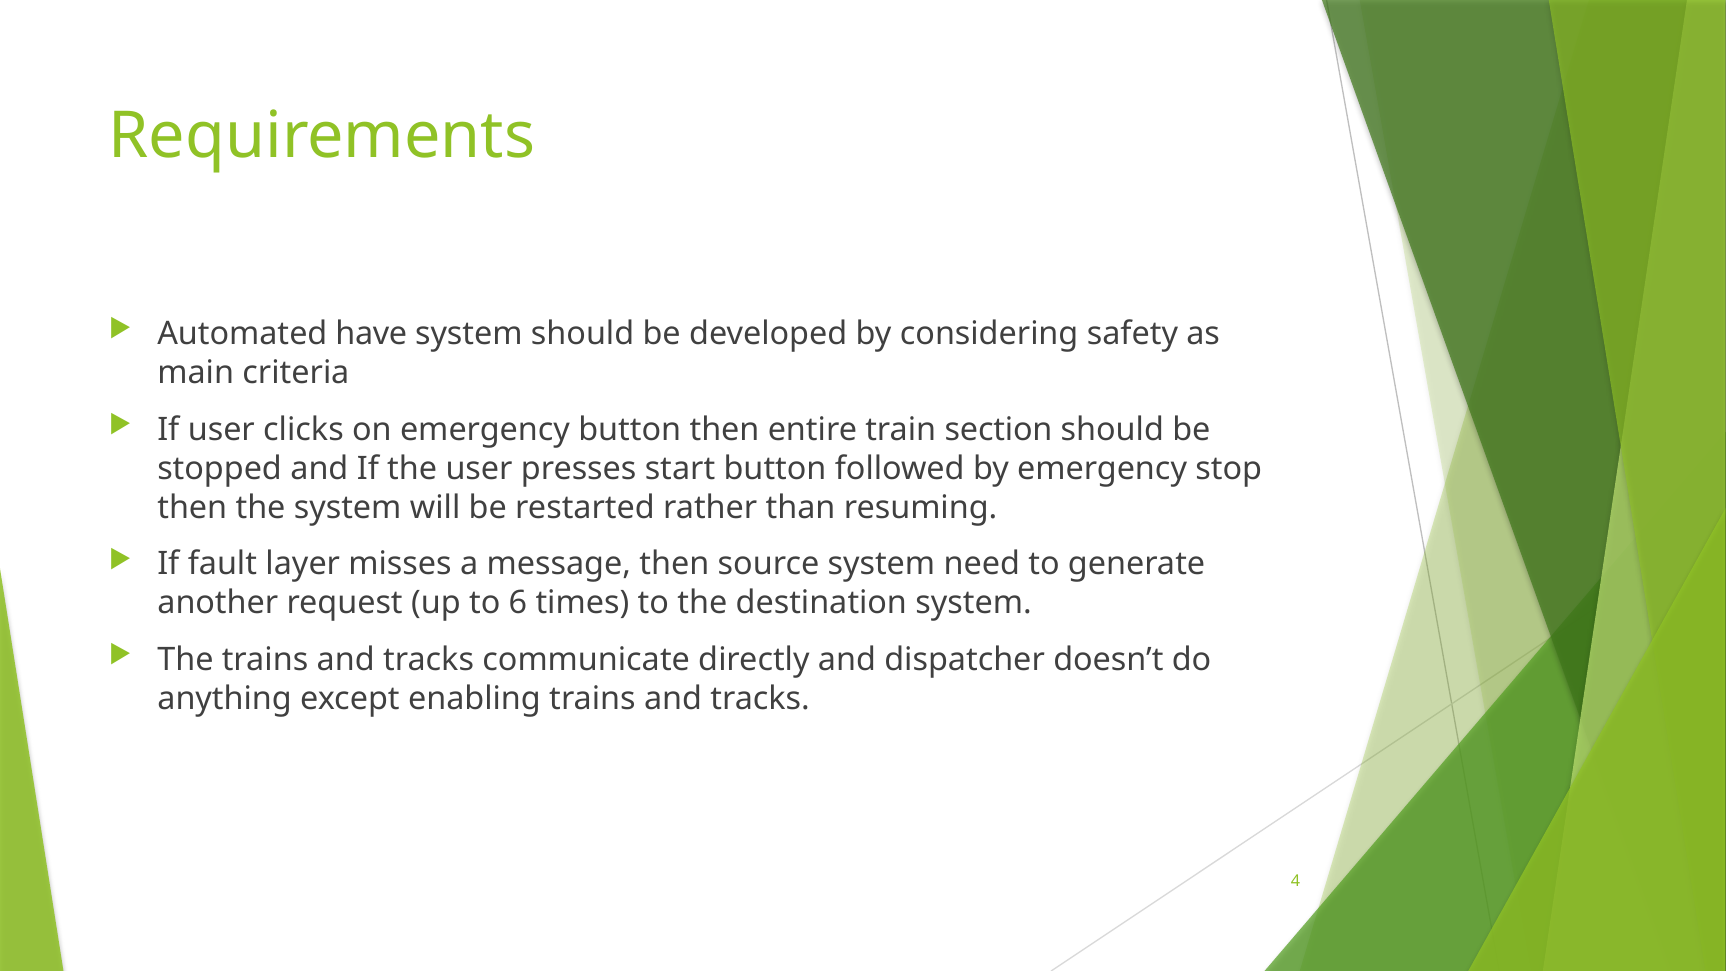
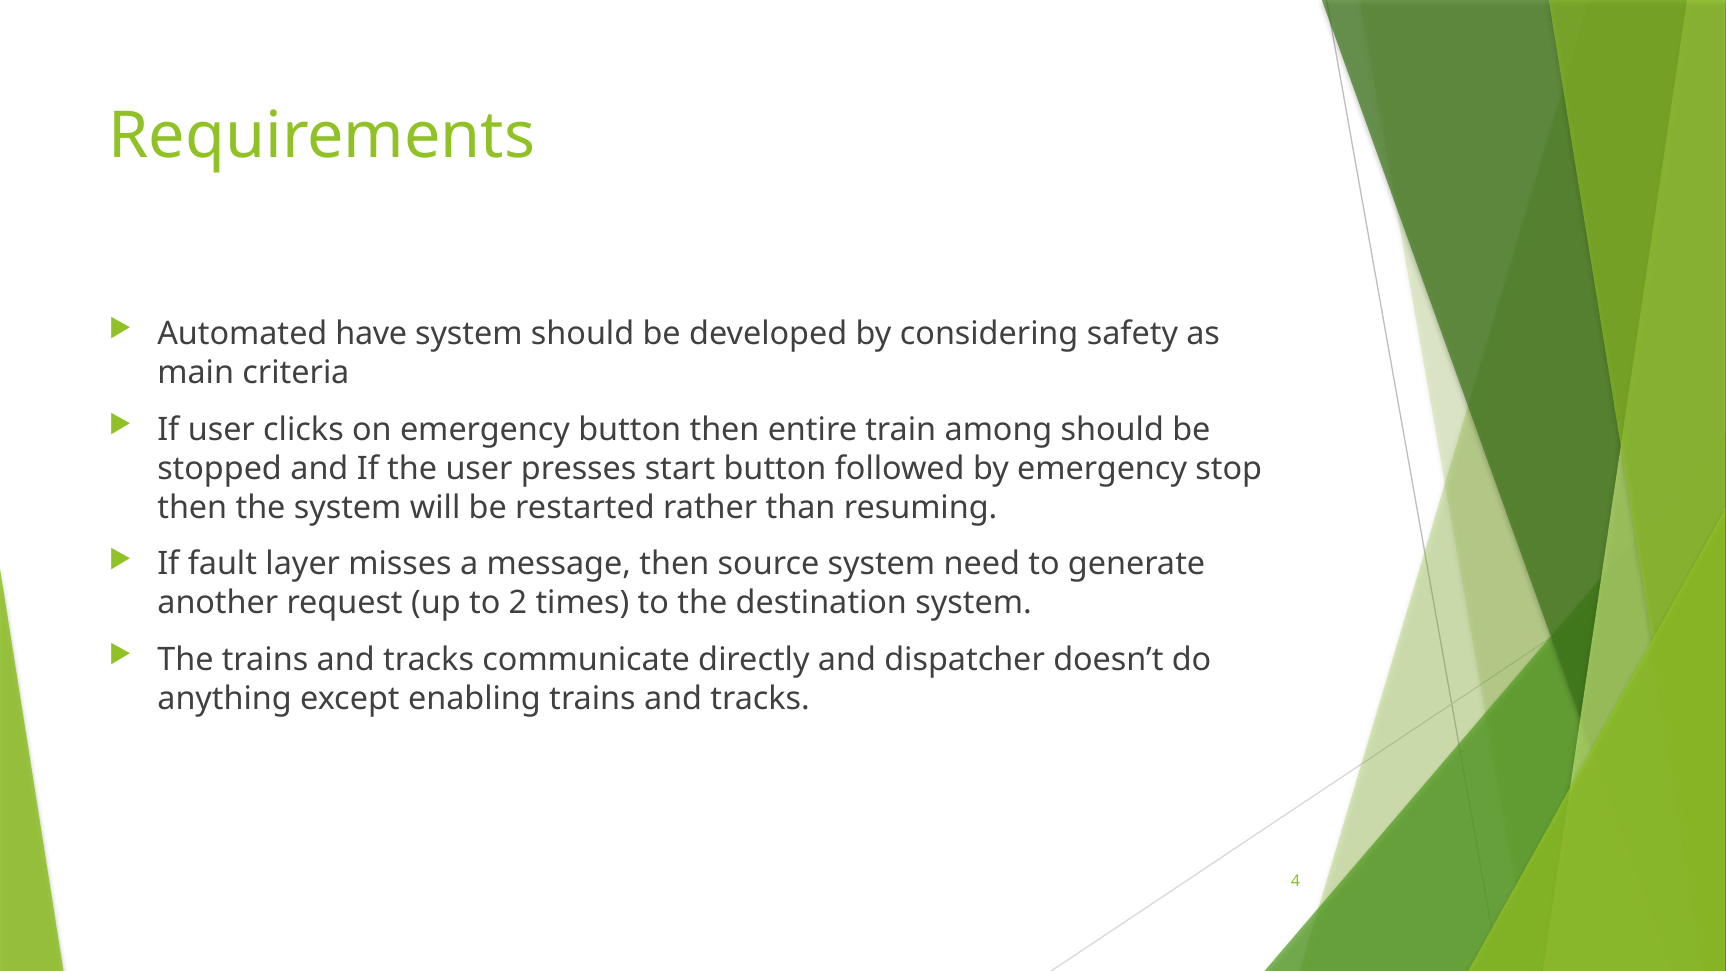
section: section -> among
6: 6 -> 2
